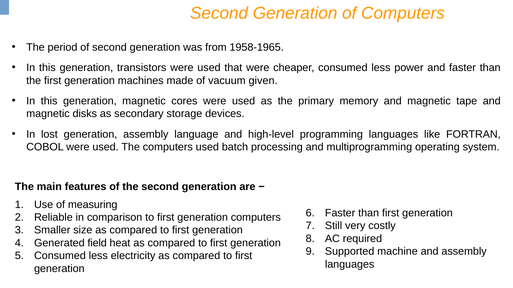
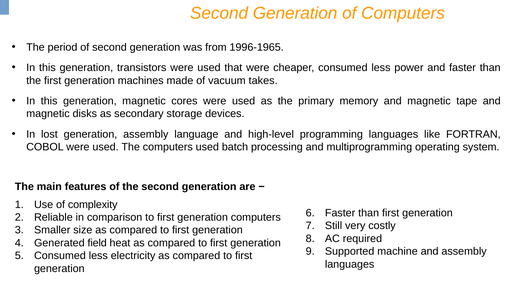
1958-1965: 1958-1965 -> 1996-1965
given: given -> takes
measuring: measuring -> complexity
